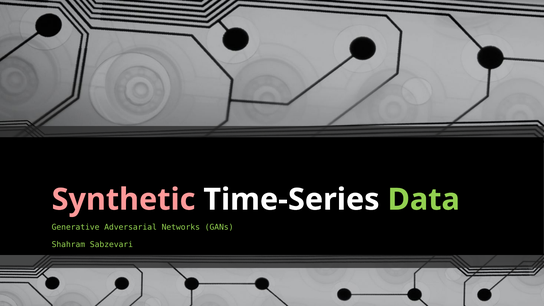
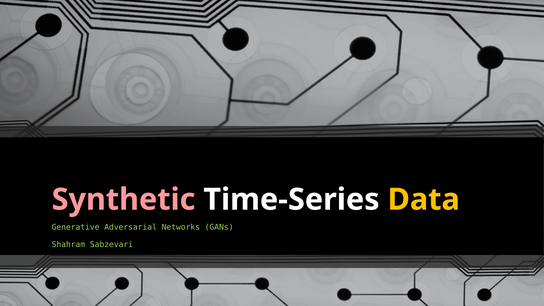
Data colour: light green -> yellow
